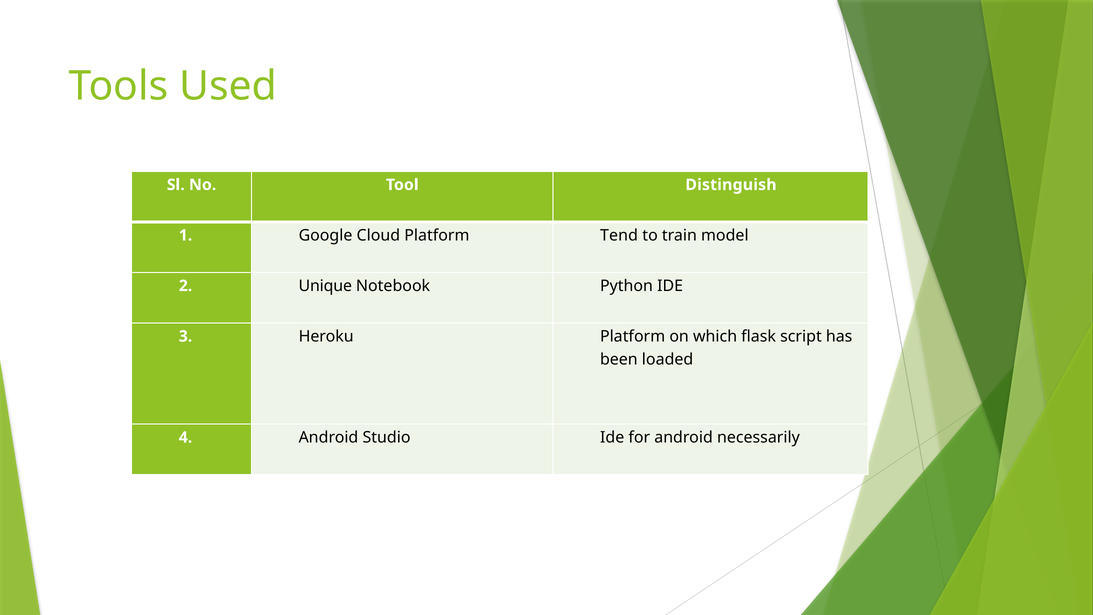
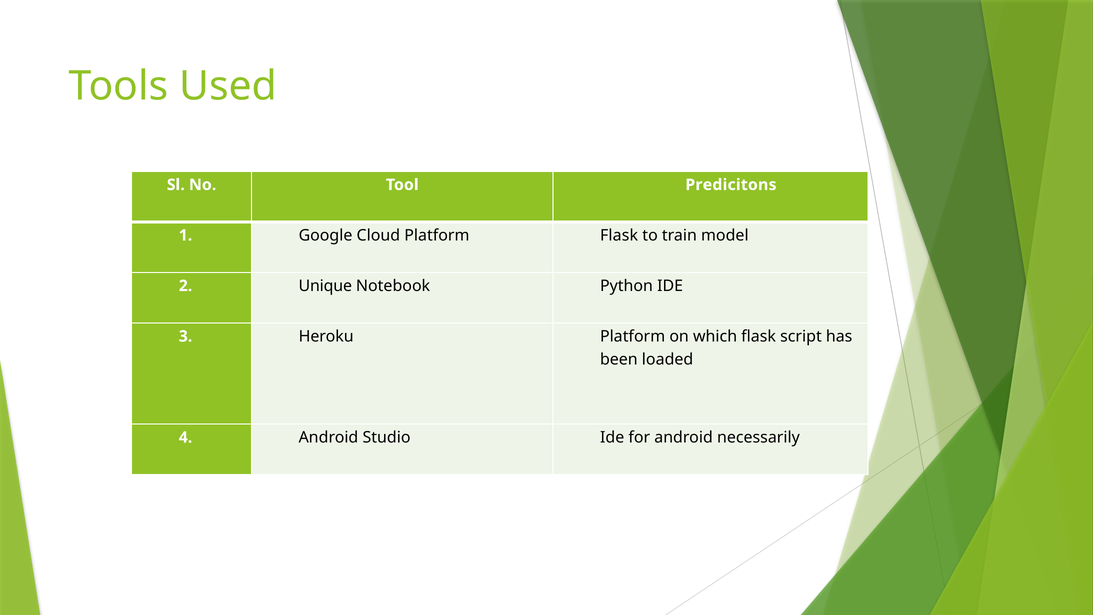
Distinguish: Distinguish -> Predicitons
Platform Tend: Tend -> Flask
